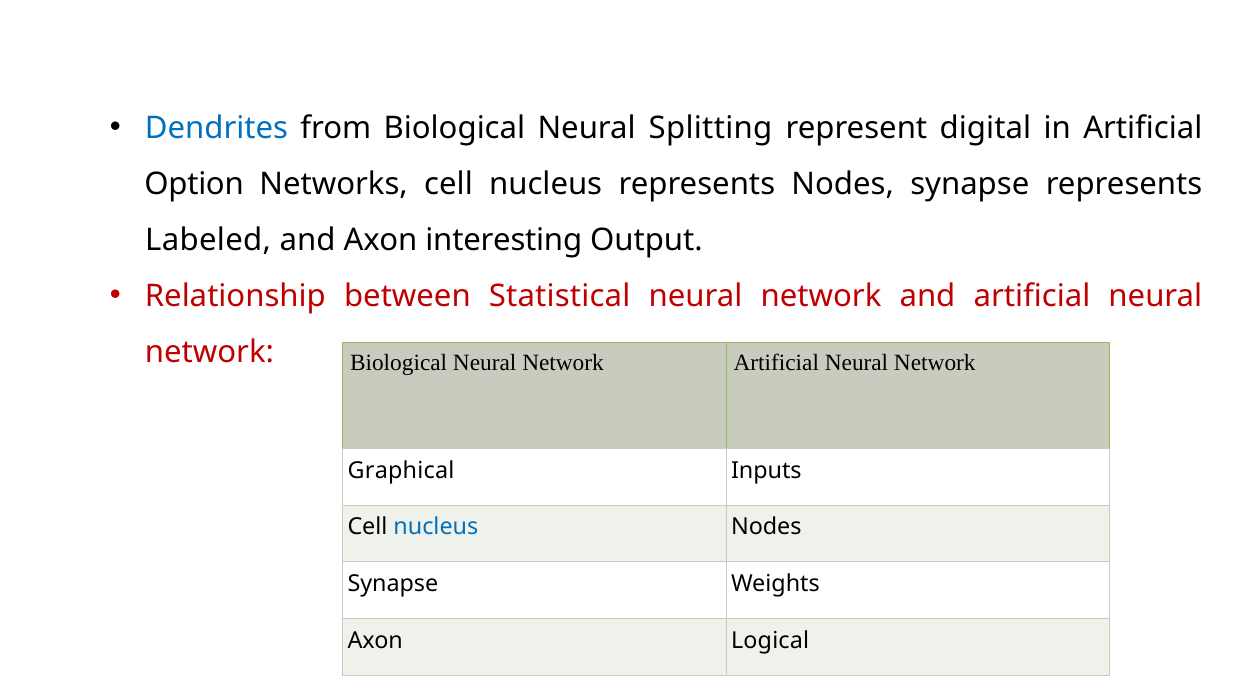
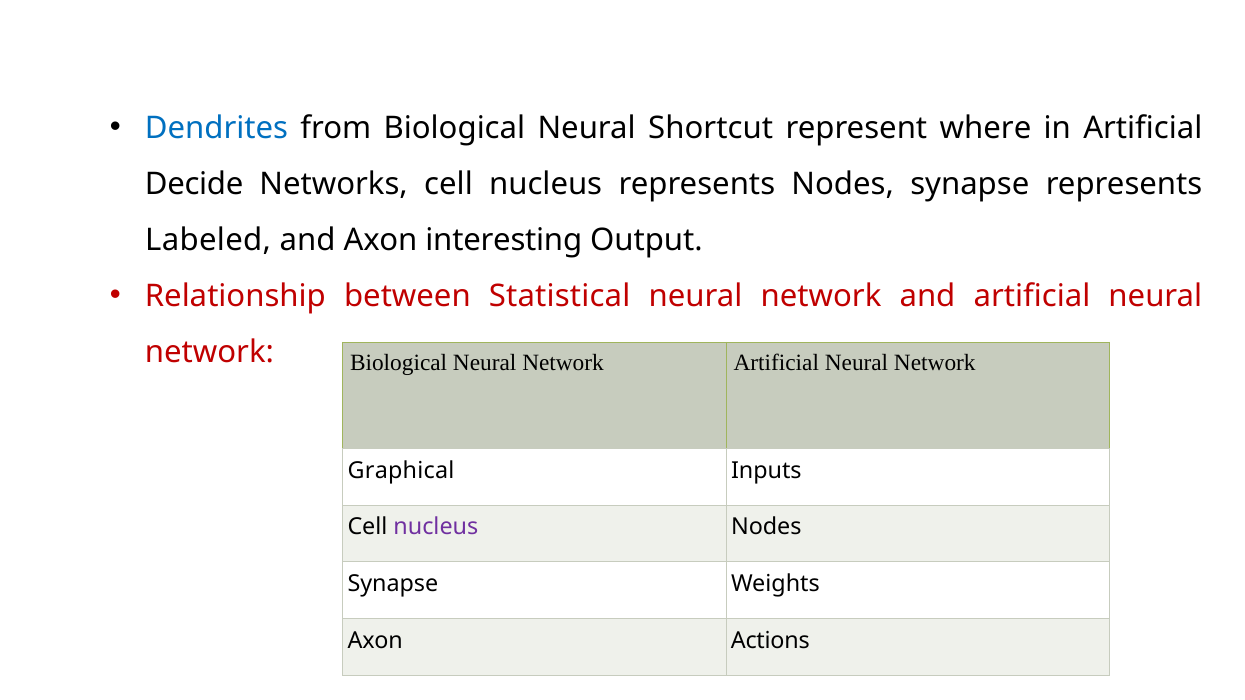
Splitting: Splitting -> Shortcut
digital: digital -> where
Option: Option -> Decide
nucleus at (436, 527) colour: blue -> purple
Logical: Logical -> Actions
